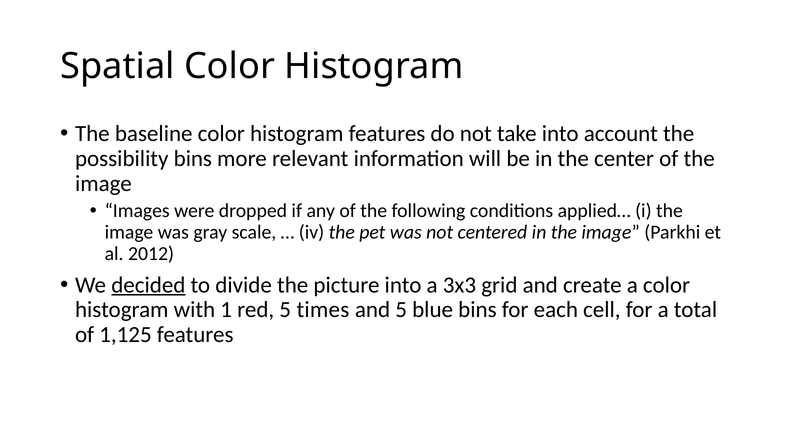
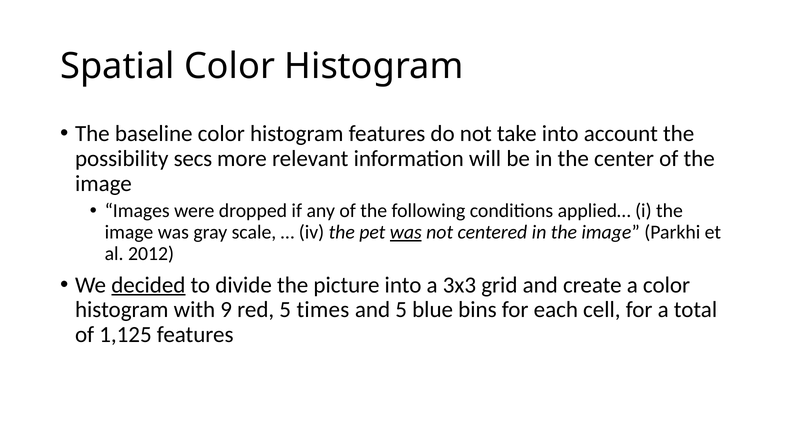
possibility bins: bins -> secs
was at (406, 232) underline: none -> present
1: 1 -> 9
